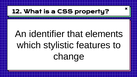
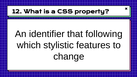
elements: elements -> following
